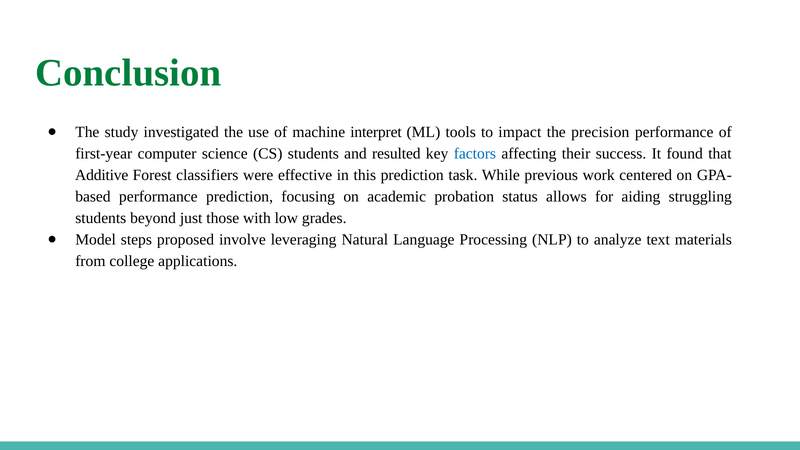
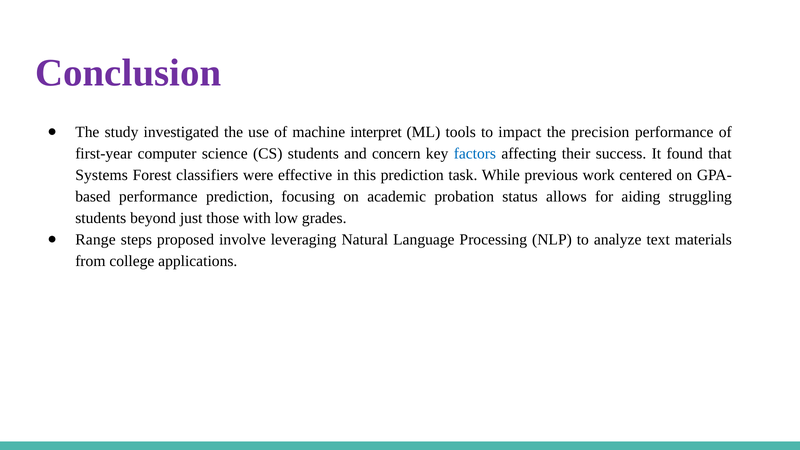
Conclusion colour: green -> purple
resulted: resulted -> concern
Additive: Additive -> Systems
Model: Model -> Range
